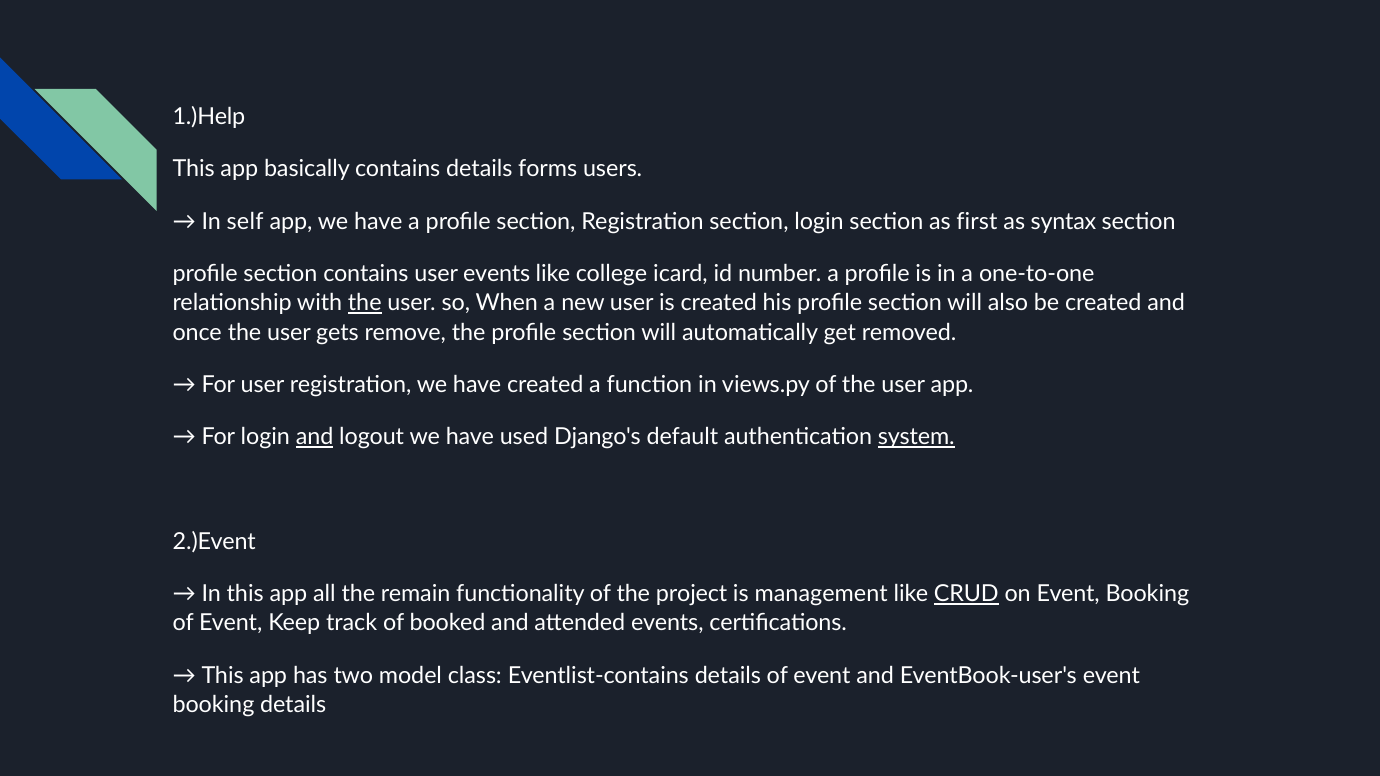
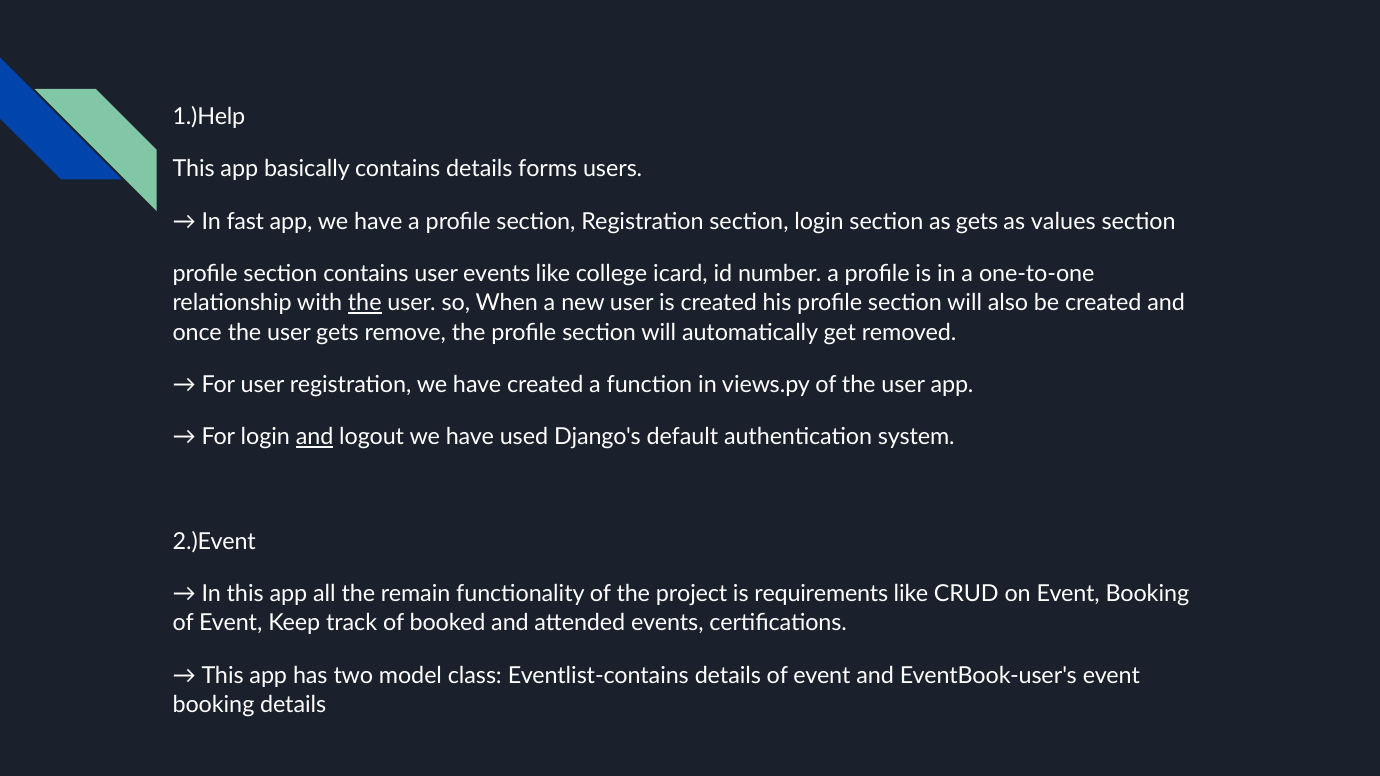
self: self -> fast
as first: first -> gets
syntax: syntax -> values
system underline: present -> none
management: management -> requirements
CRUD underline: present -> none
